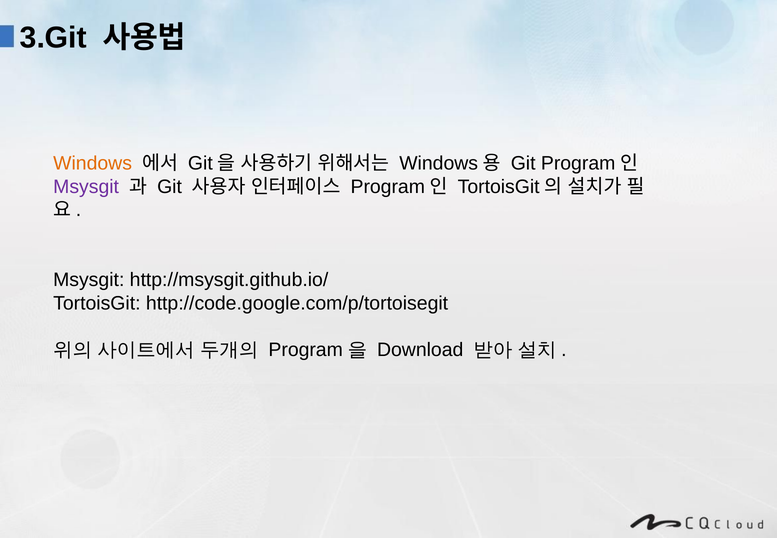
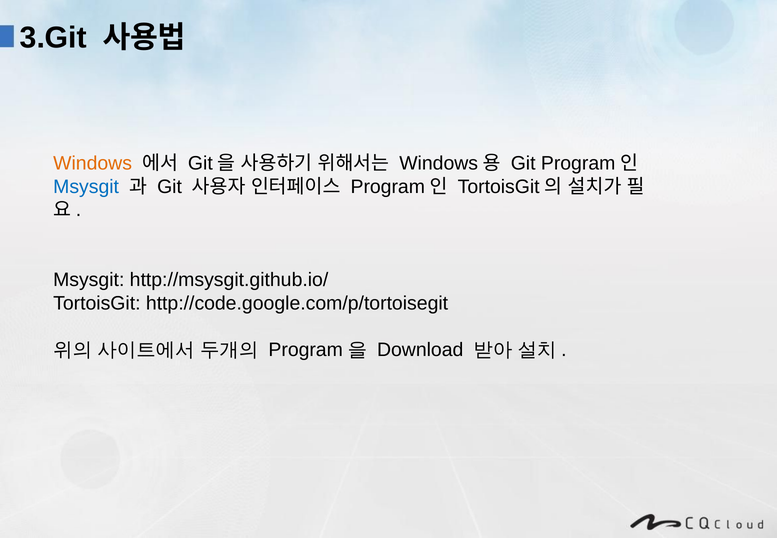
Msysgit at (86, 187) colour: purple -> blue
